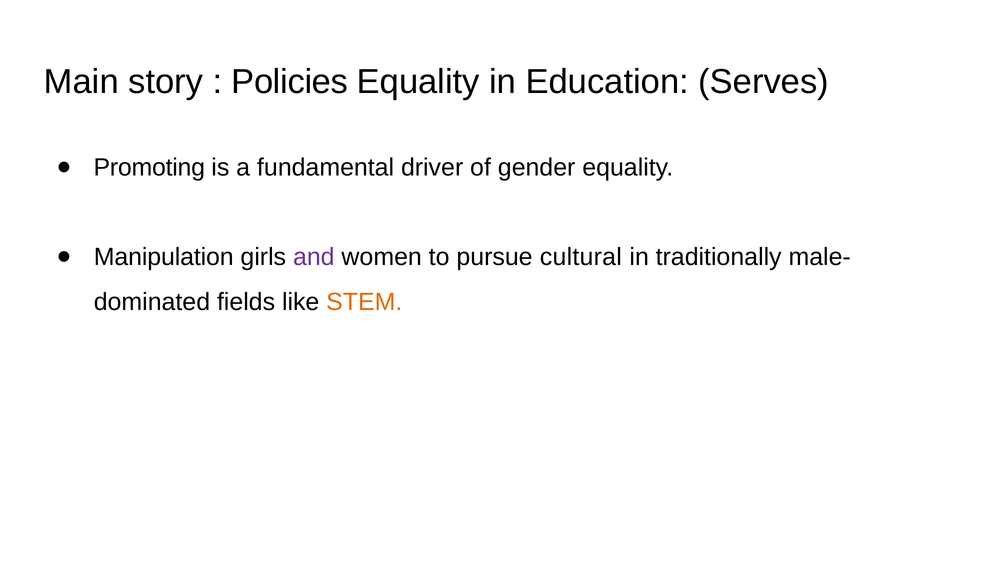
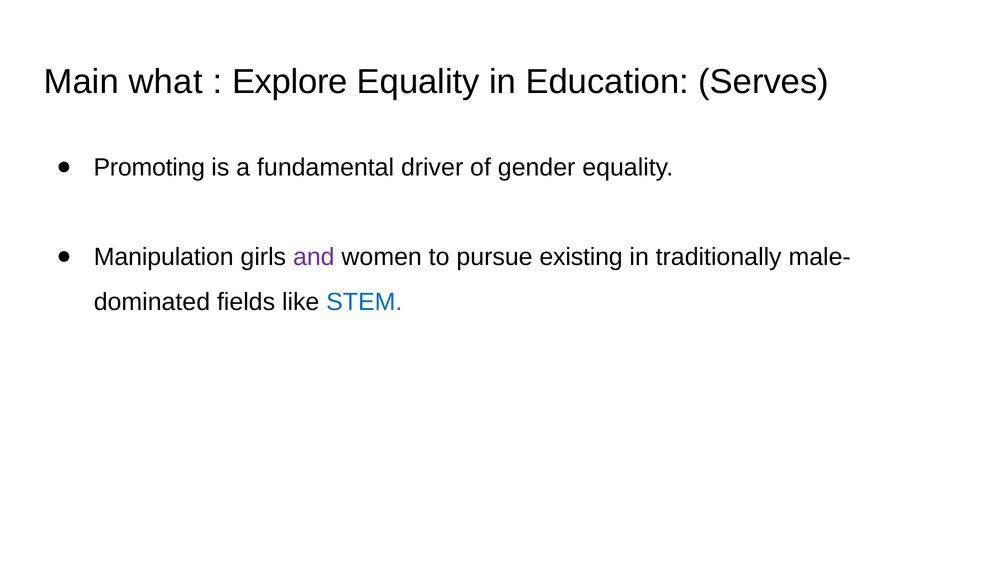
story: story -> what
Policies: Policies -> Explore
cultural: cultural -> existing
STEM colour: orange -> blue
